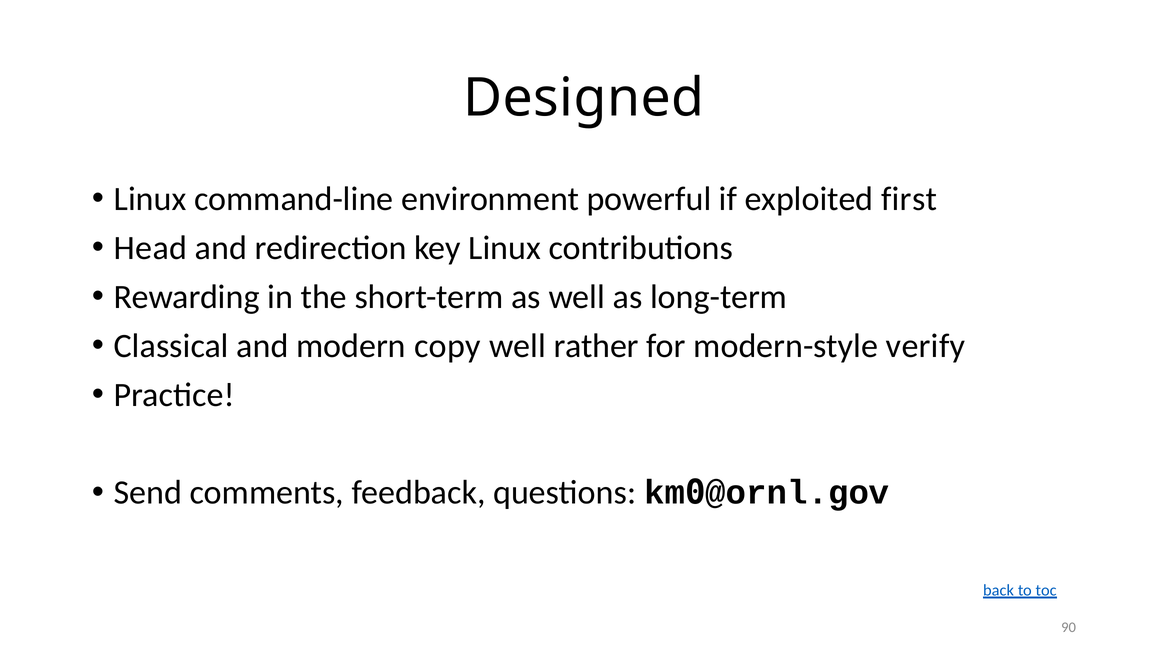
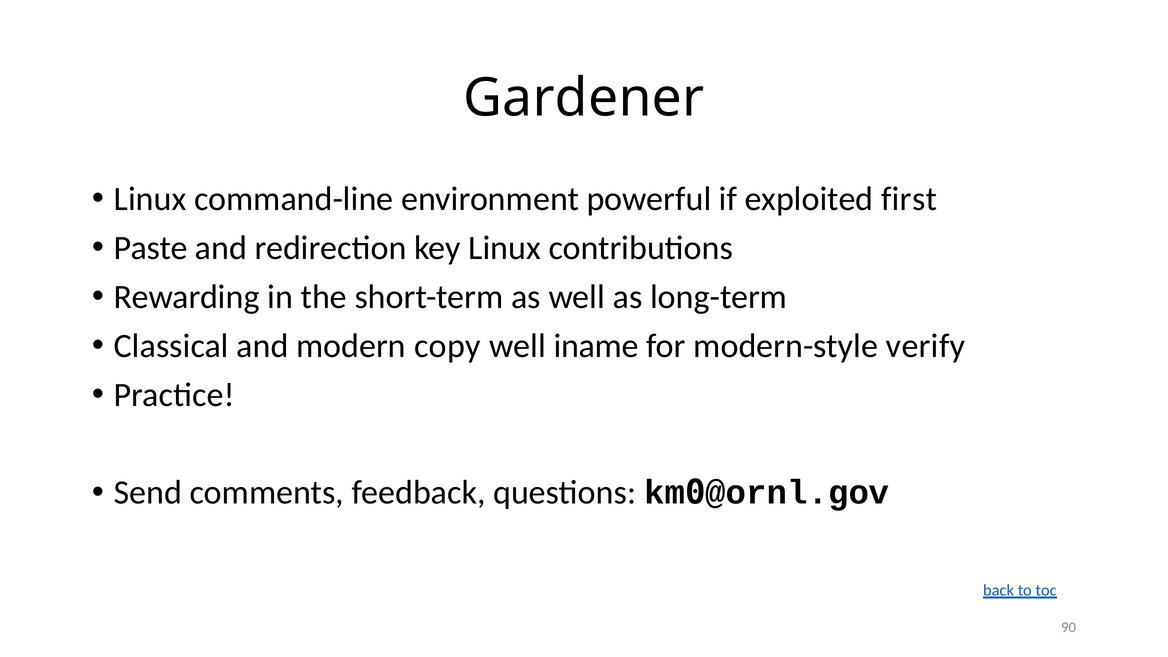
Designed: Designed -> Gardener
Head: Head -> Paste
rather: rather -> iname
